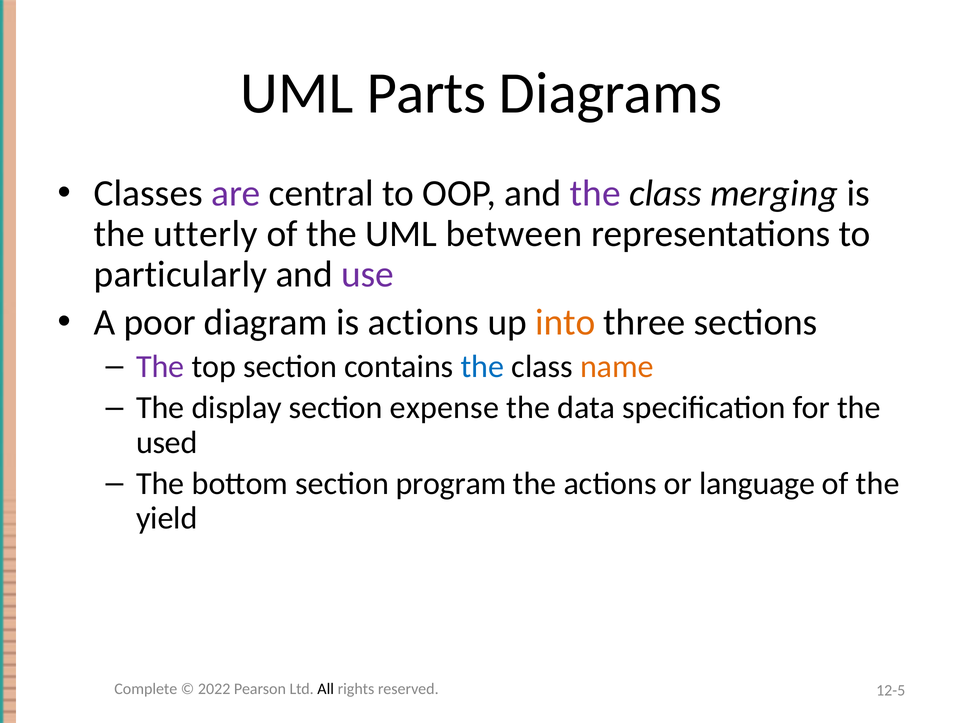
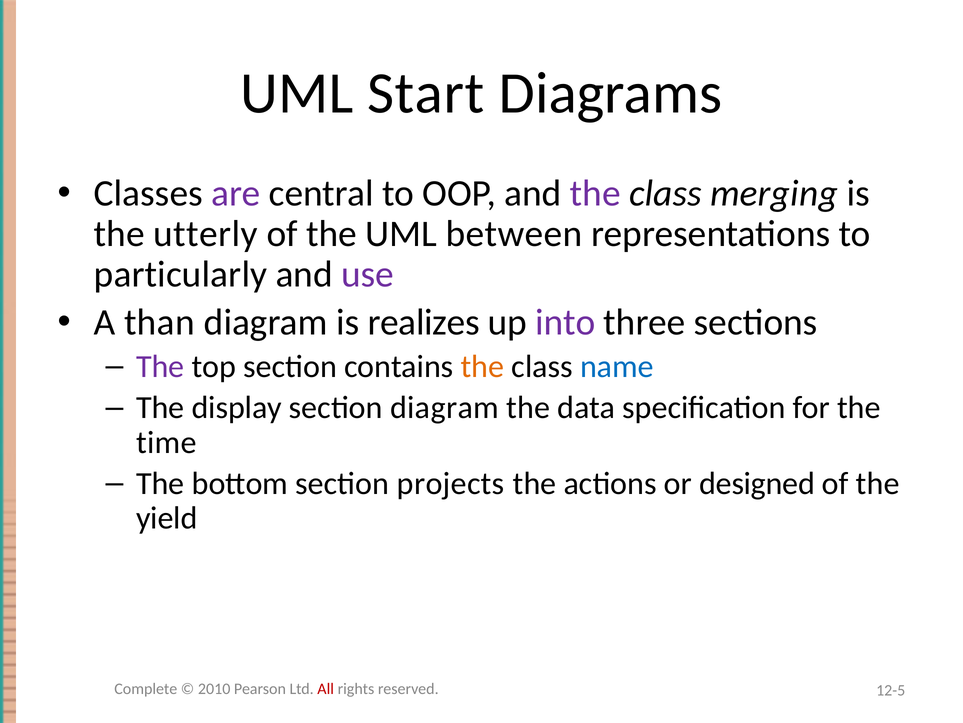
Parts: Parts -> Start
poor: poor -> than
is actions: actions -> realizes
into colour: orange -> purple
the at (482, 366) colour: blue -> orange
name colour: orange -> blue
section expense: expense -> diagram
used: used -> time
program: program -> projects
language: language -> designed
2022: 2022 -> 2010
All colour: black -> red
